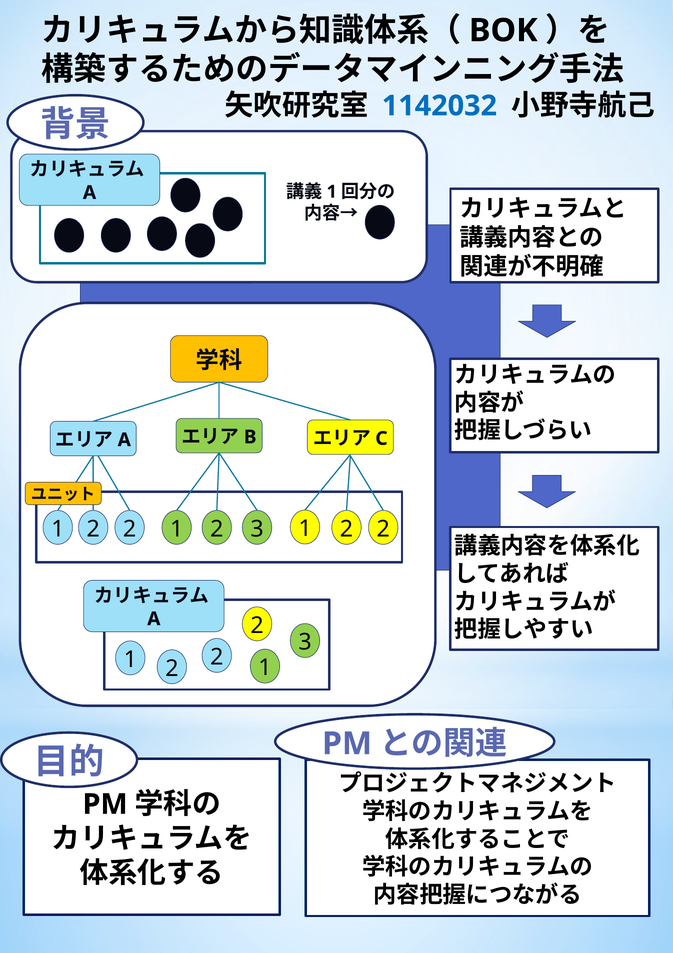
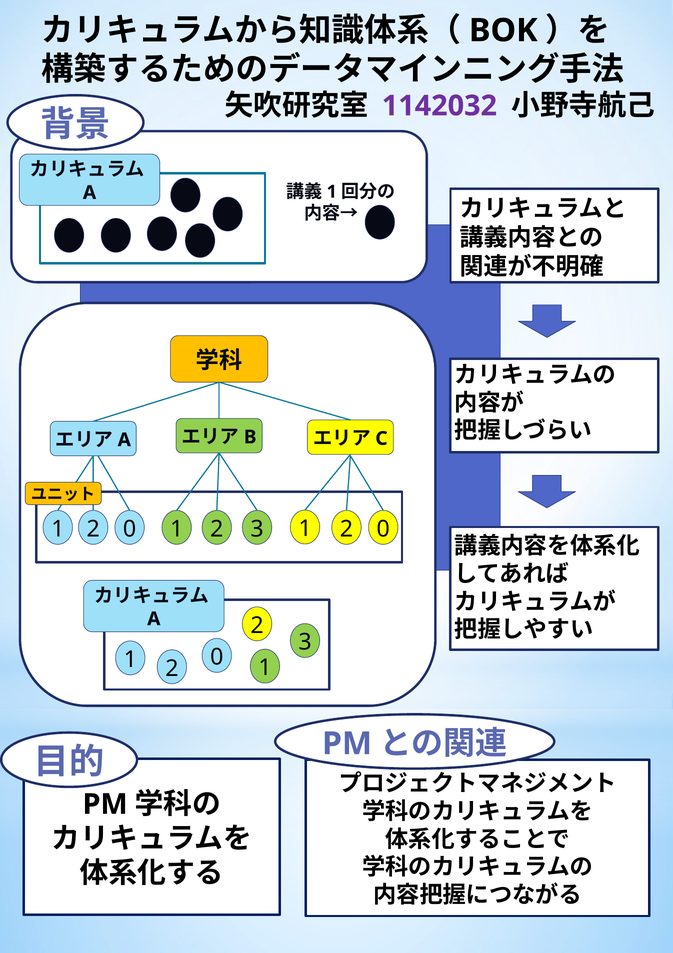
1142032 colour: blue -> purple
2 at (383, 529): 2 -> 0
2 at (130, 529): 2 -> 0
1 2 2: 2 -> 0
